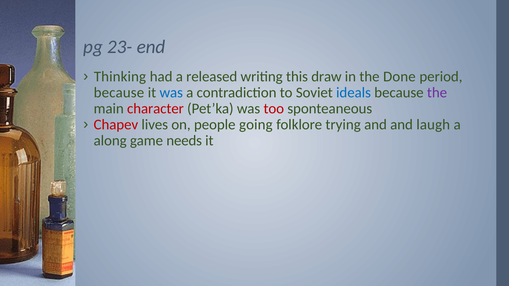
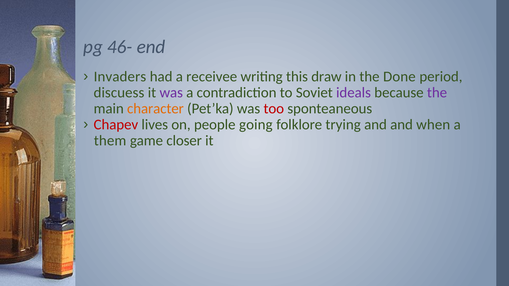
23-: 23- -> 46-
Thinking: Thinking -> Invaders
released: released -> receivee
because at (119, 93): because -> discuess
was at (171, 93) colour: blue -> purple
ideals colour: blue -> purple
character colour: red -> orange
laugh: laugh -> when
along: along -> them
needs: needs -> closer
